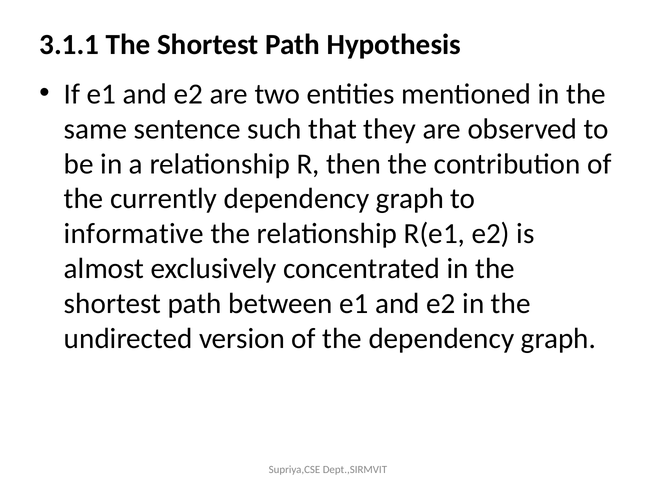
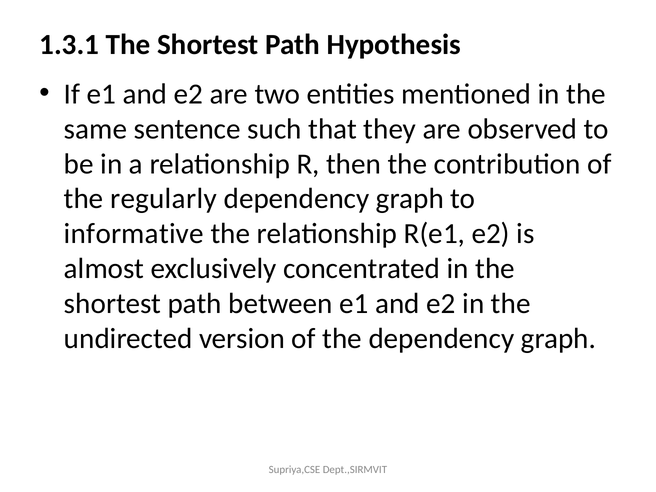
3.1.1: 3.1.1 -> 1.3.1
currently: currently -> regularly
